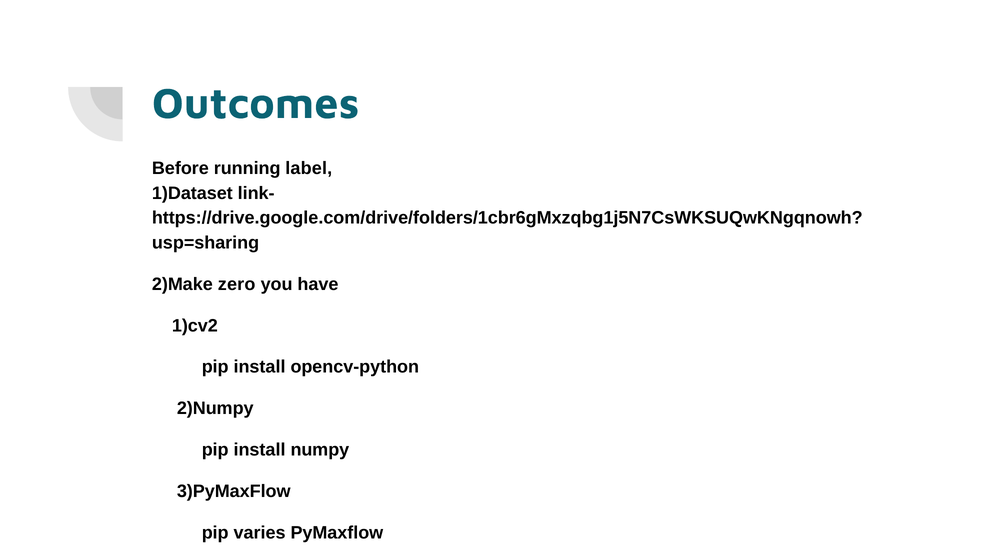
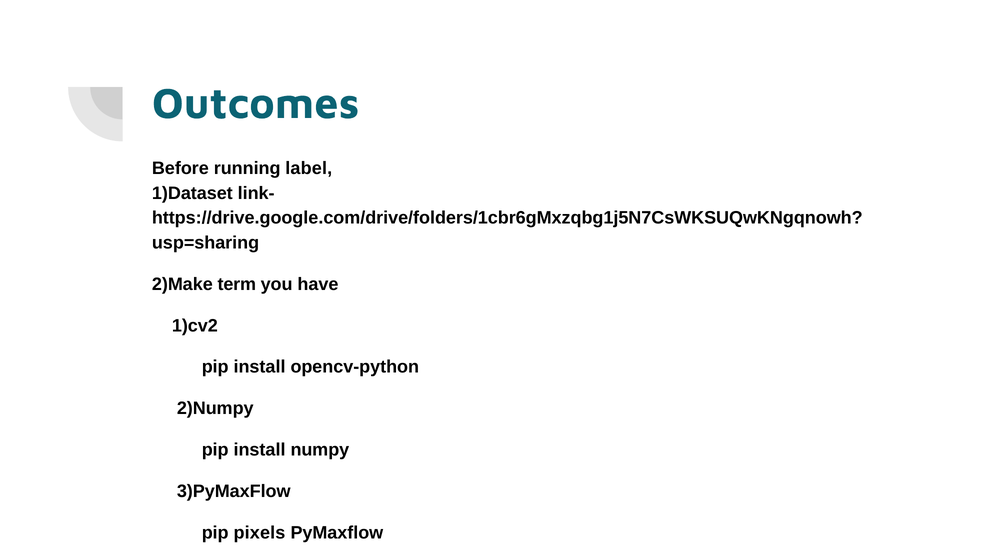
zero: zero -> term
varies: varies -> pixels
